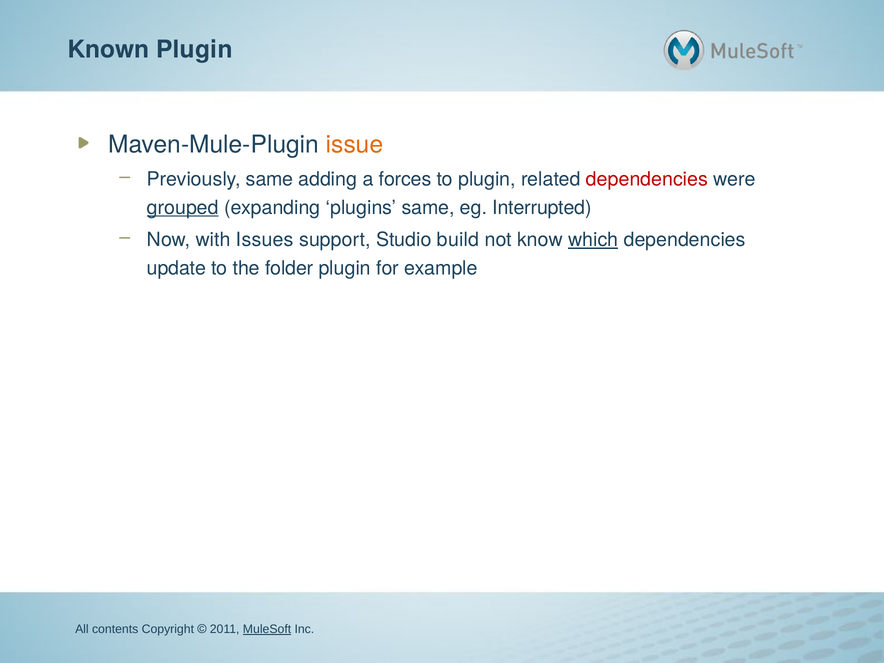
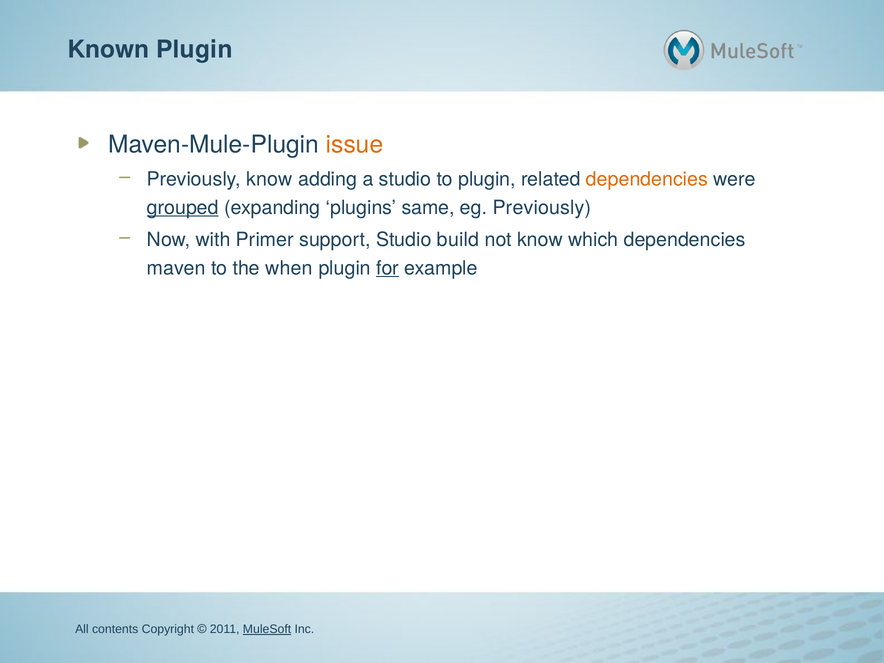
Previously same: same -> know
a forces: forces -> studio
dependencies at (647, 179) colour: red -> orange
eg Interrupted: Interrupted -> Previously
Issues: Issues -> Primer
which underline: present -> none
update: update -> maven
folder: folder -> when
for underline: none -> present
